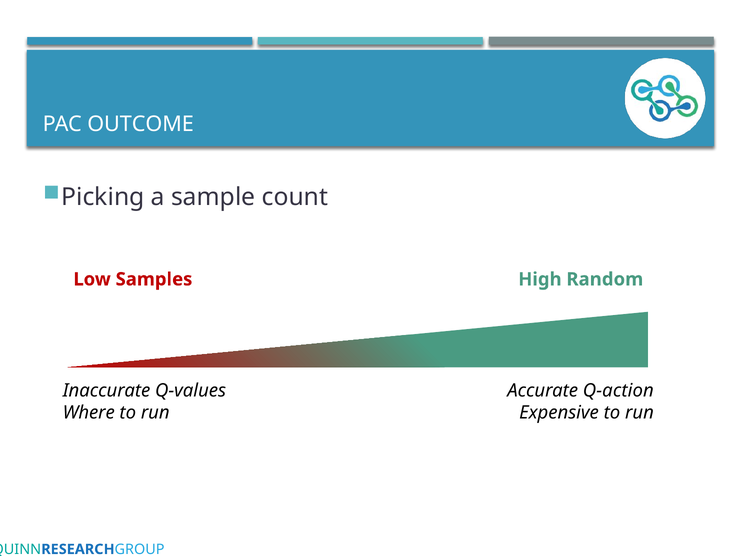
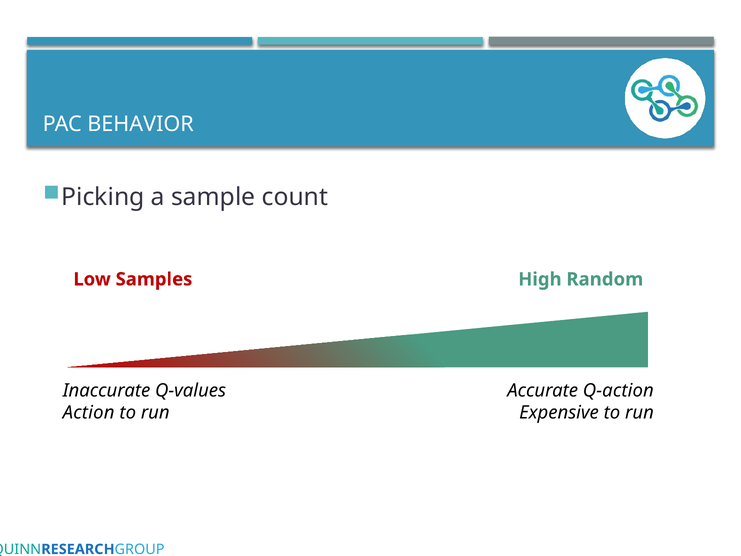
OUTCOME: OUTCOME -> BEHAVIOR
Where: Where -> Action
